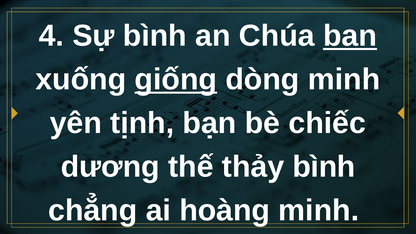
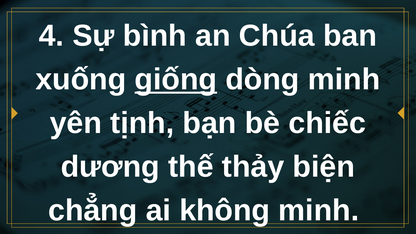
ban underline: present -> none
thảy bình: bình -> biện
hoàng: hoàng -> không
